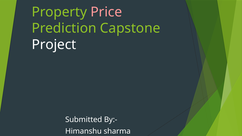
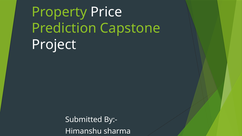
Price colour: pink -> white
